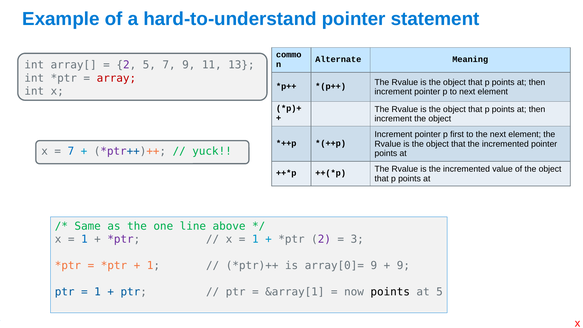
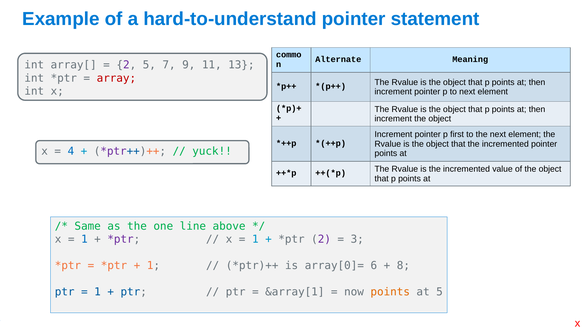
7 at (71, 151): 7 -> 4
array[0]= 9: 9 -> 6
9 at (403, 265): 9 -> 8
points at (390, 292) colour: black -> orange
